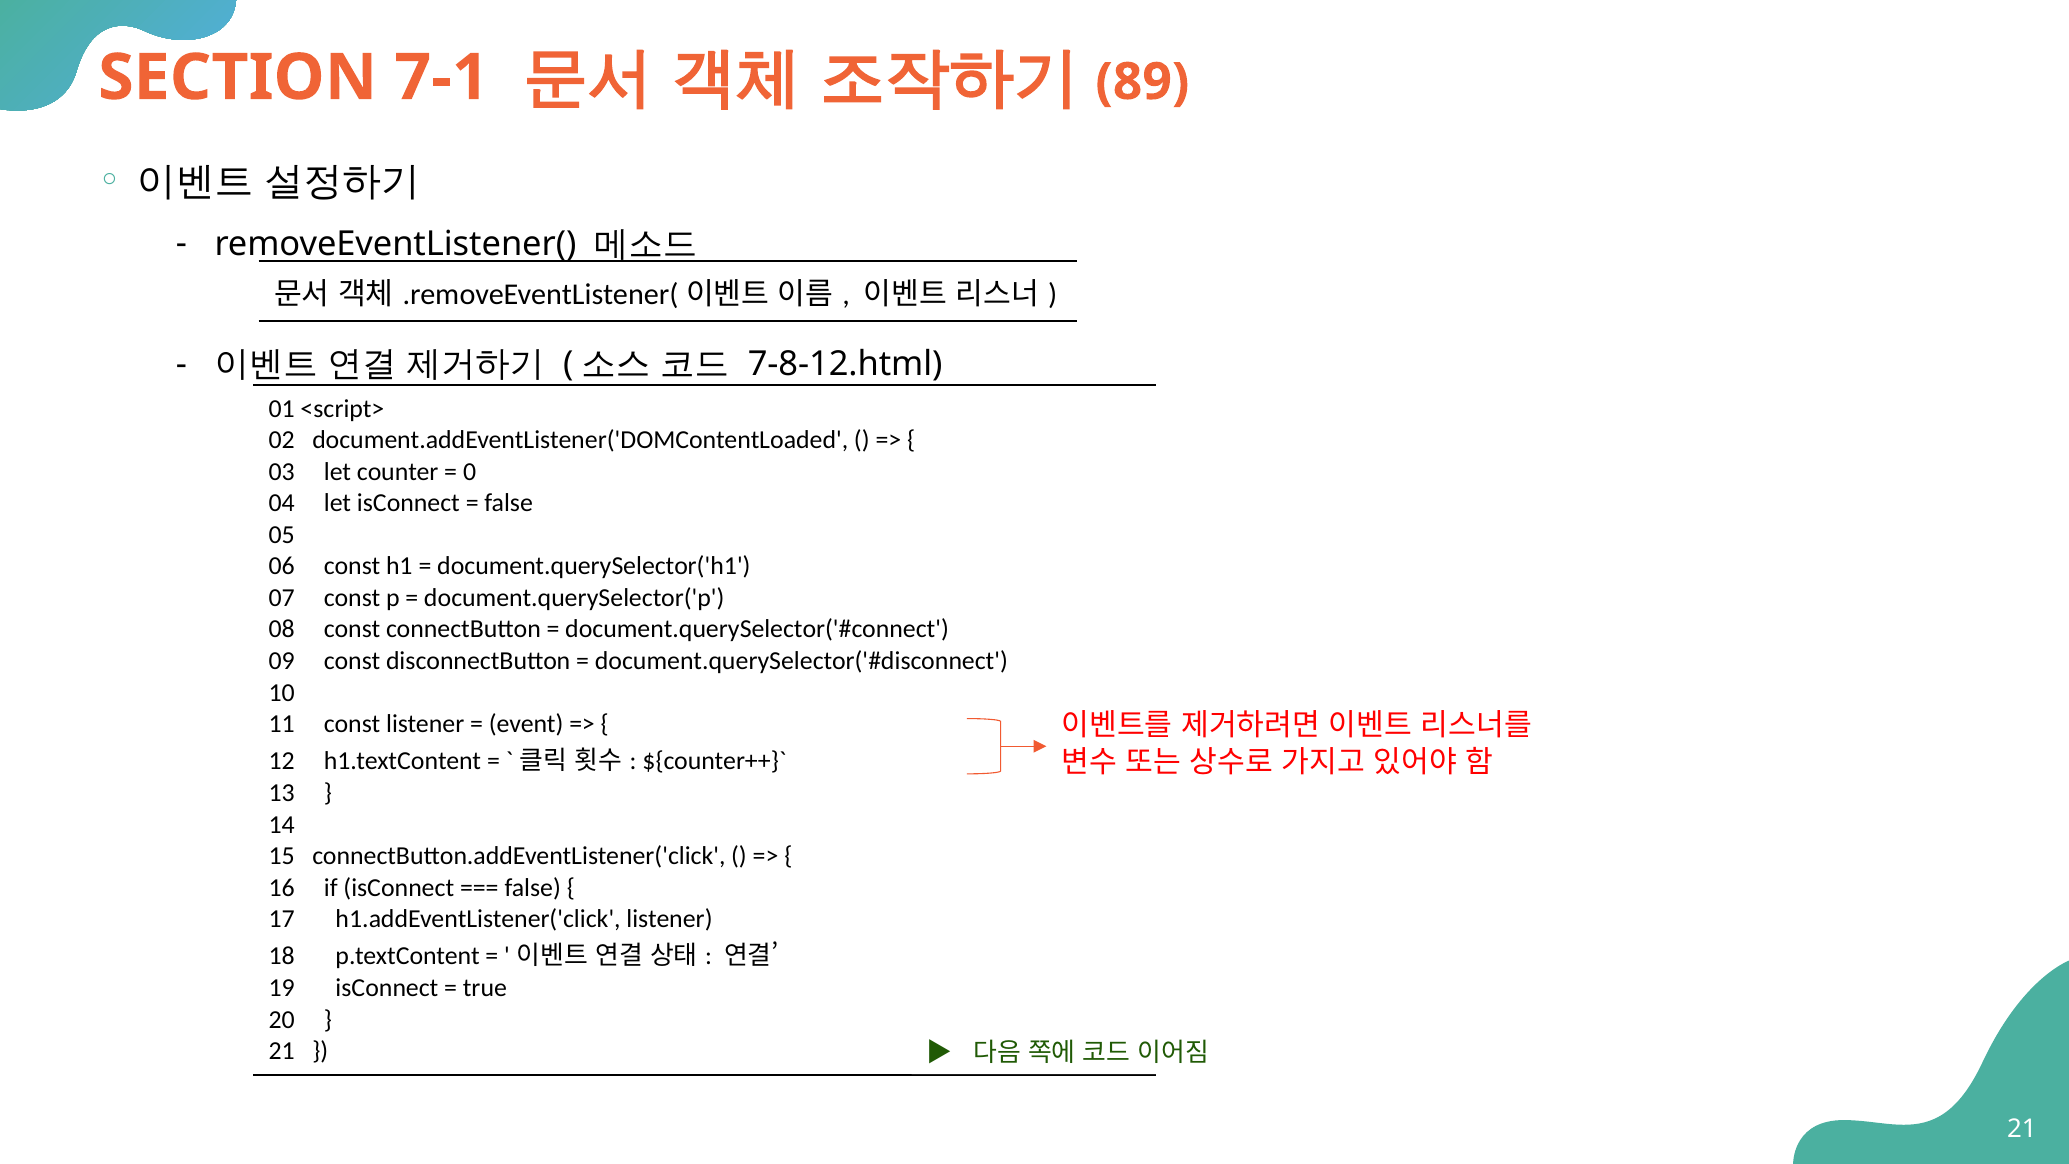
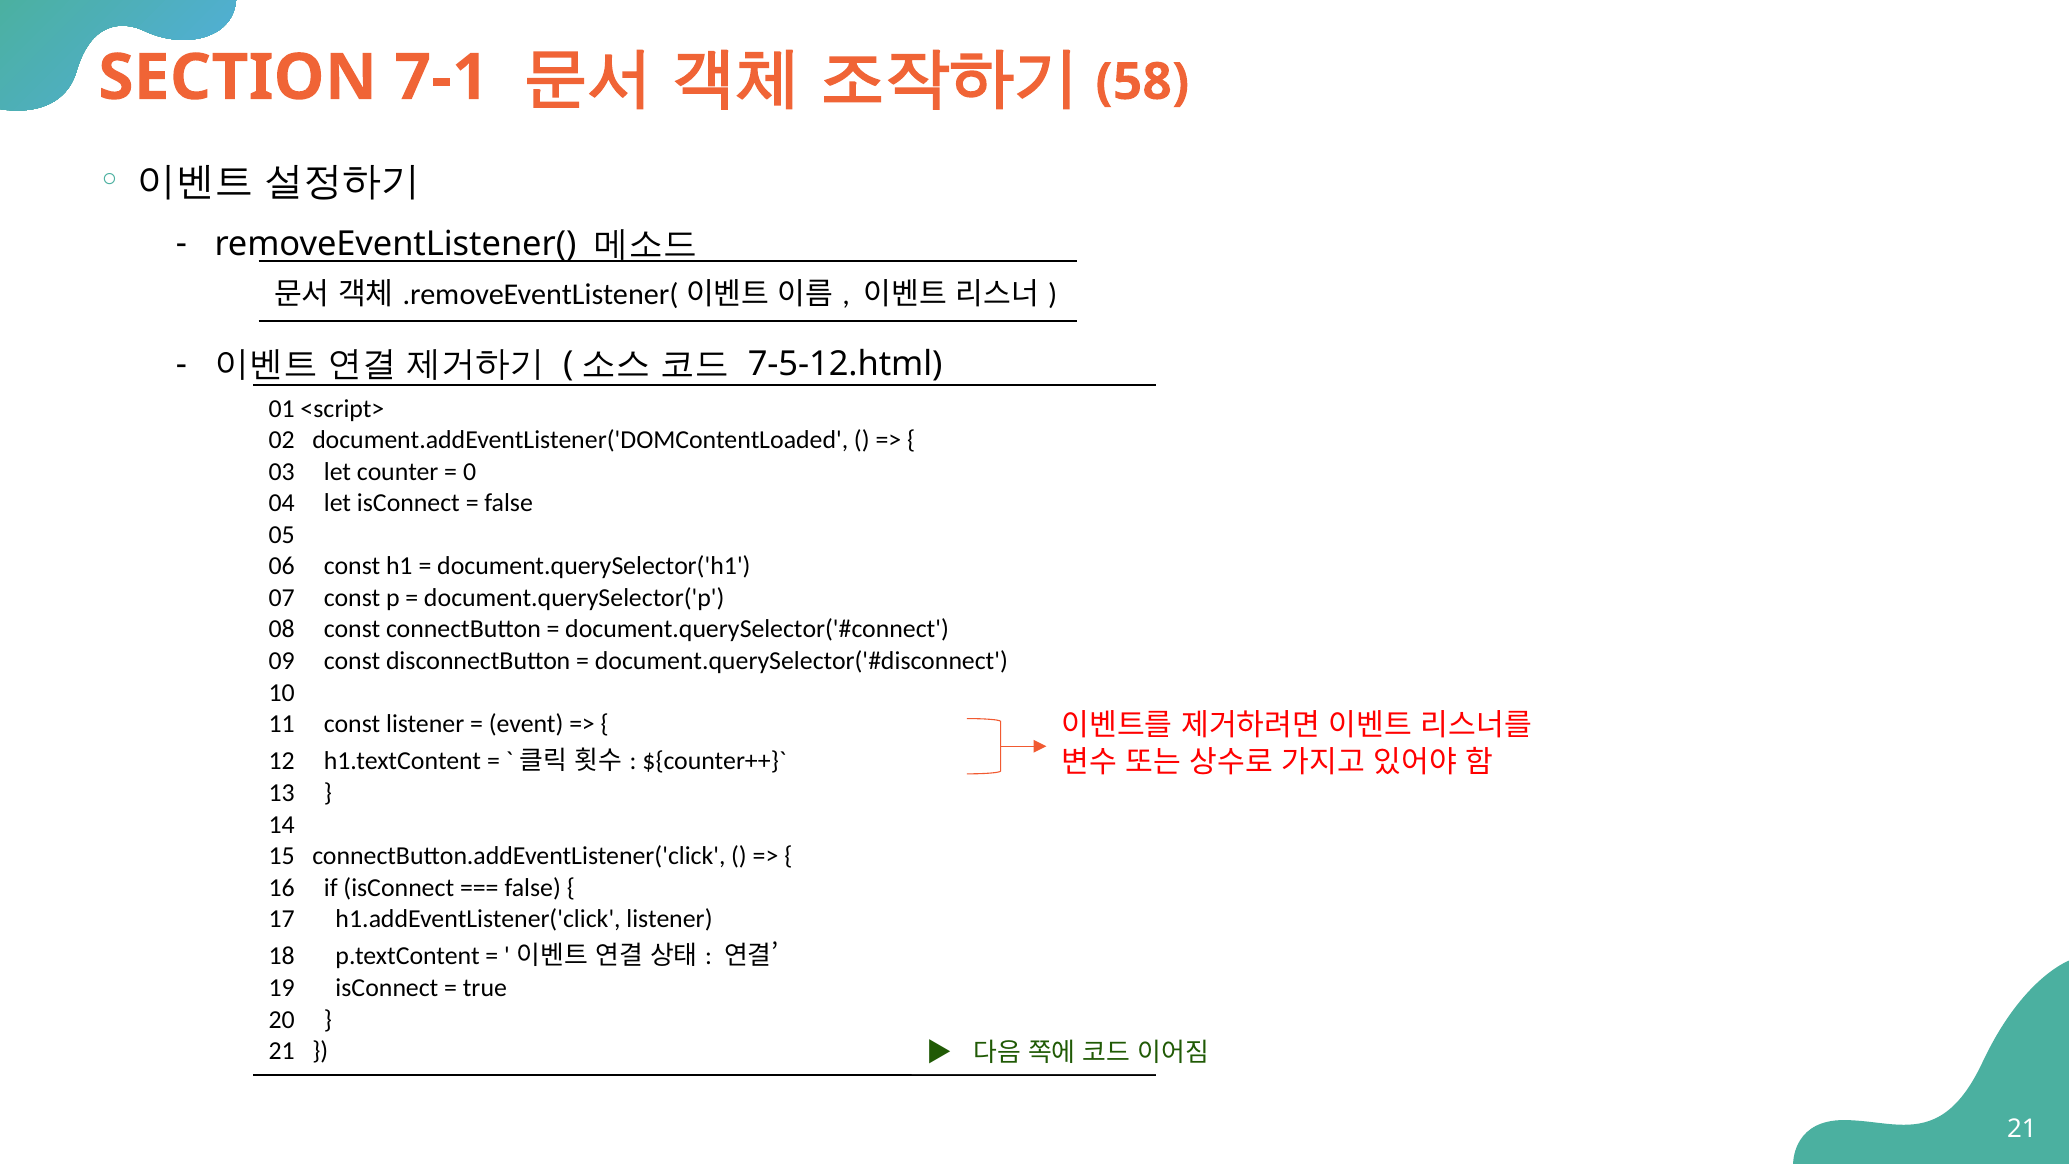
89: 89 -> 58
7-8-12.html: 7-8-12.html -> 7-5-12.html
